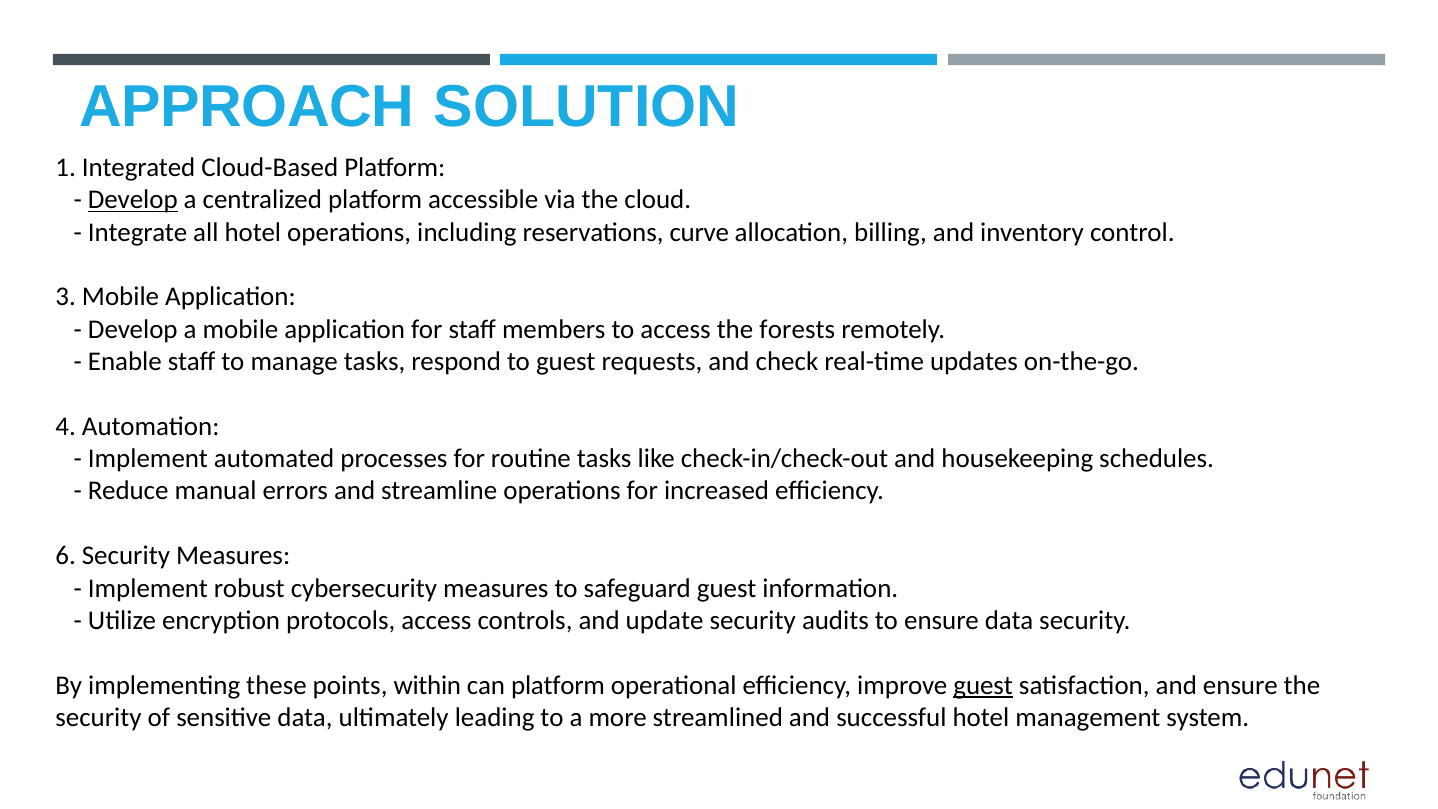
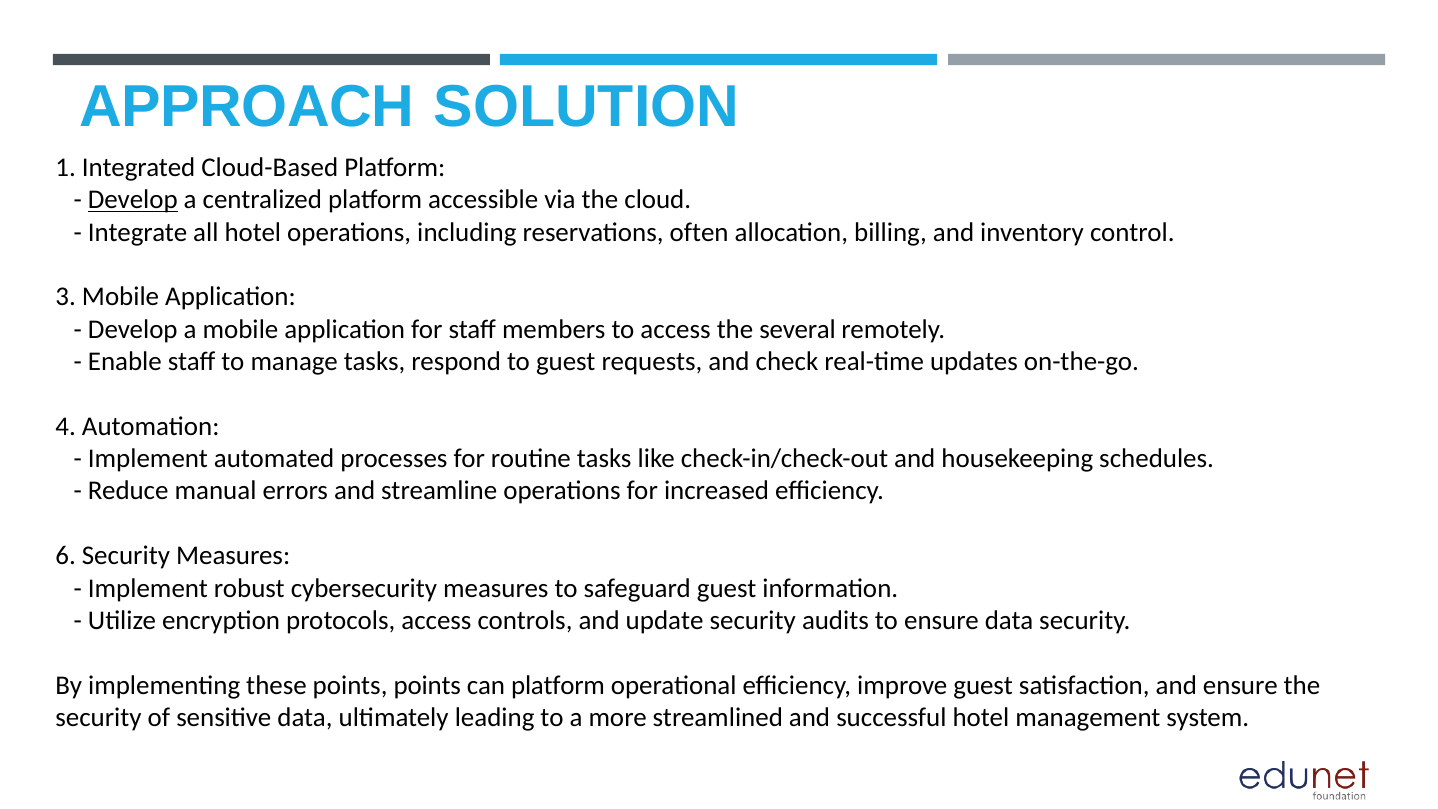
curve: curve -> often
forests: forests -> several
points within: within -> points
guest at (983, 685) underline: present -> none
